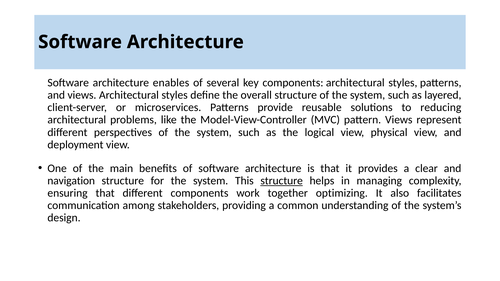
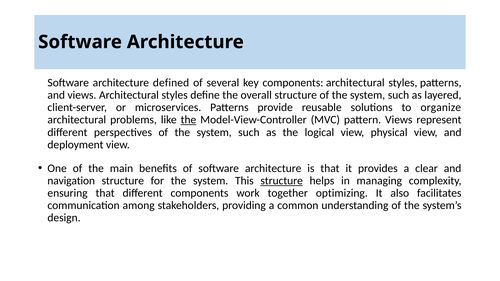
enables: enables -> defined
reducing: reducing -> organize
the at (188, 120) underline: none -> present
